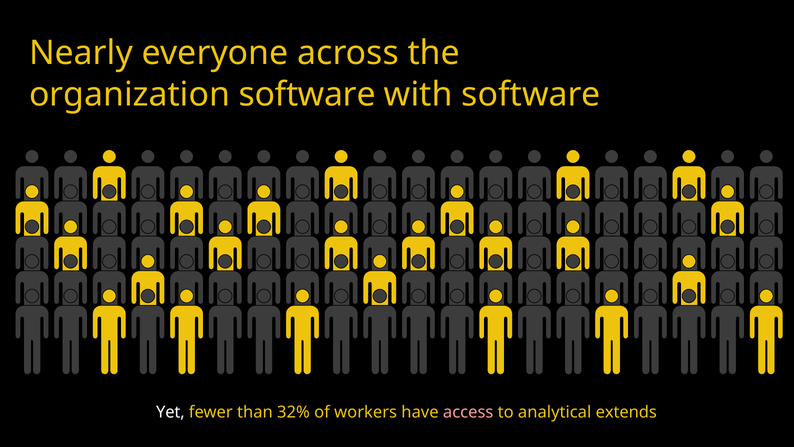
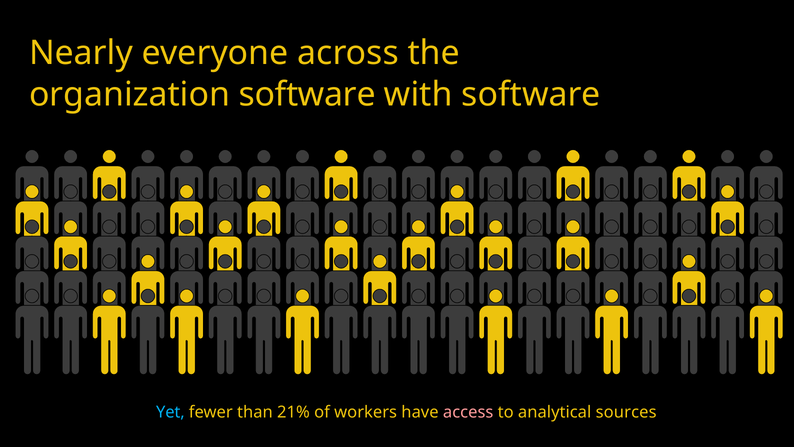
Yet colour: white -> light blue
32%: 32% -> 21%
extends: extends -> sources
